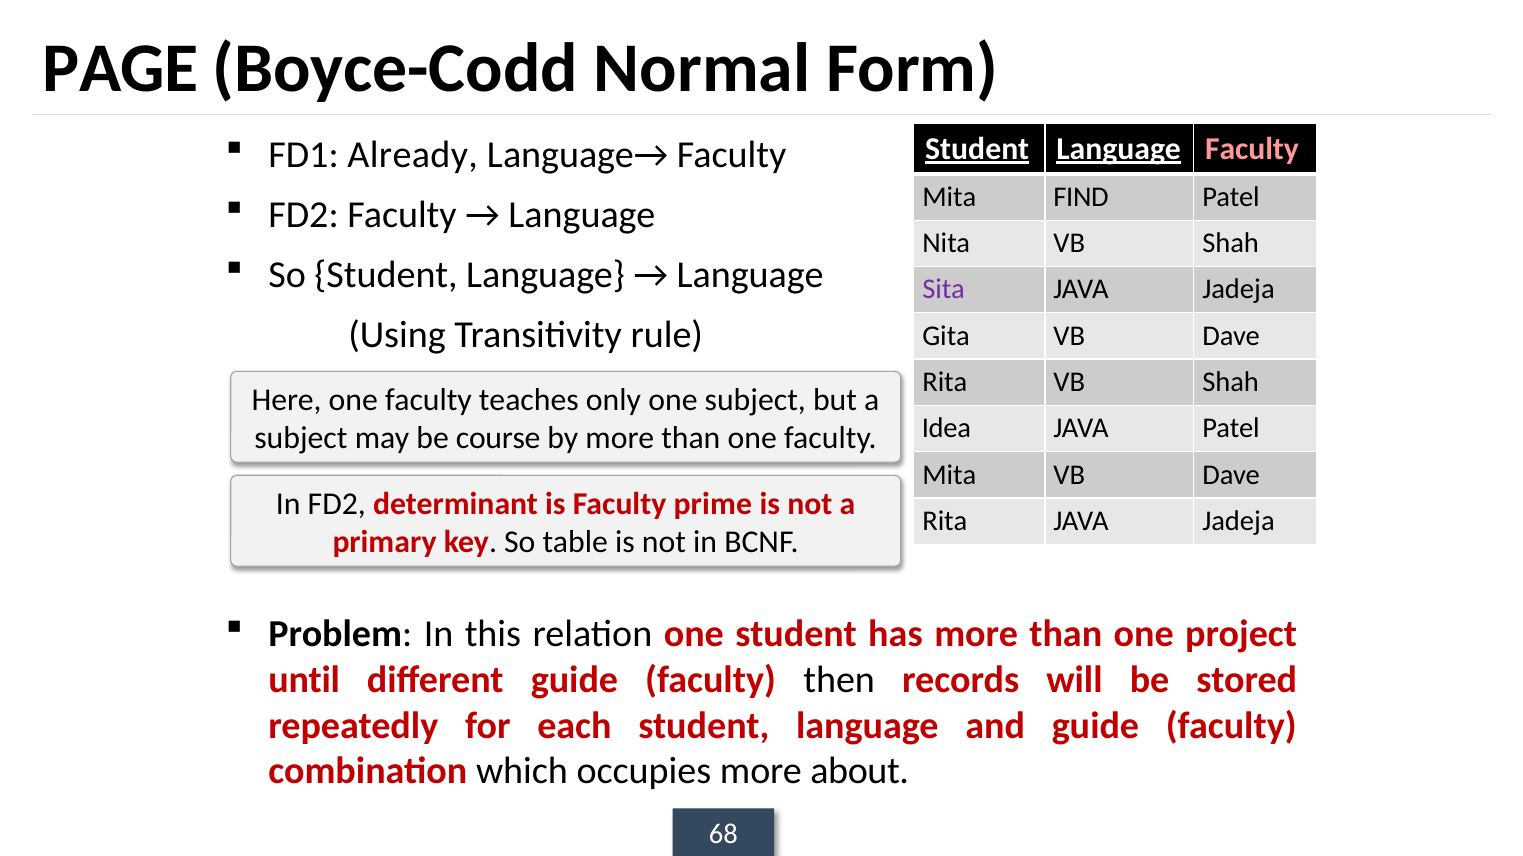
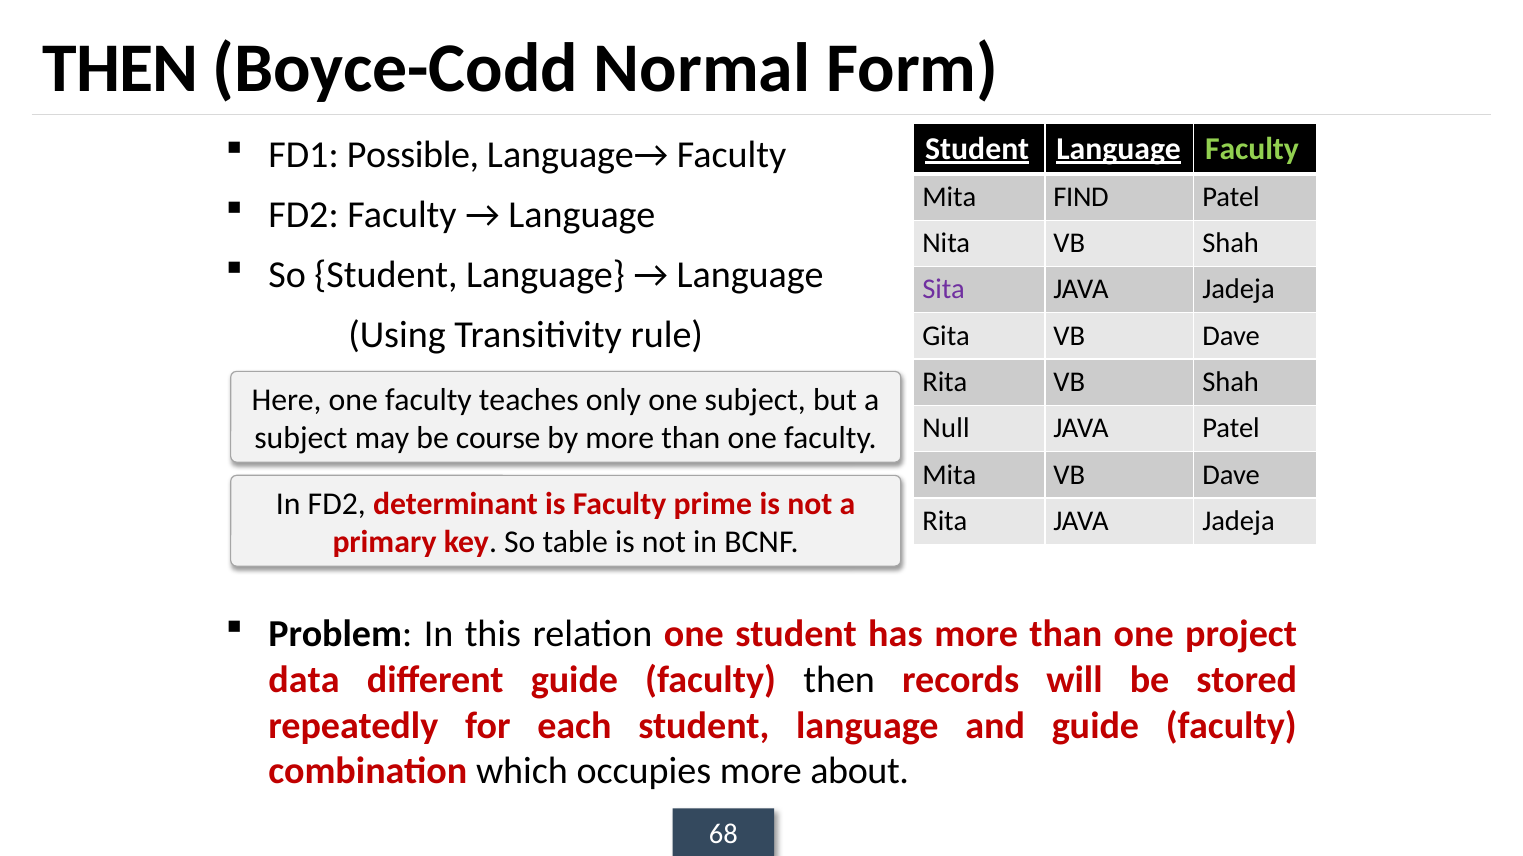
PAGE at (120, 69): PAGE -> THEN
Already: Already -> Possible
Faculty at (1252, 149) colour: pink -> light green
Idea: Idea -> Null
until: until -> data
